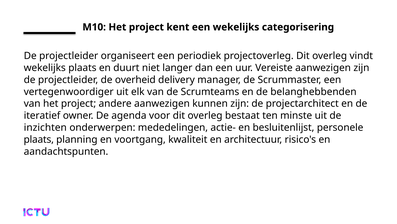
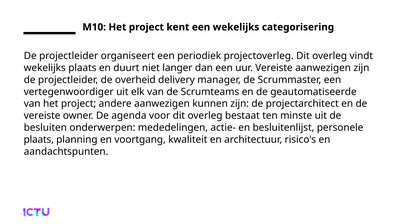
belanghebbenden: belanghebbenden -> geautomatiseerde
iteratief at (42, 115): iteratief -> vereiste
inzichten: inzichten -> besluiten
